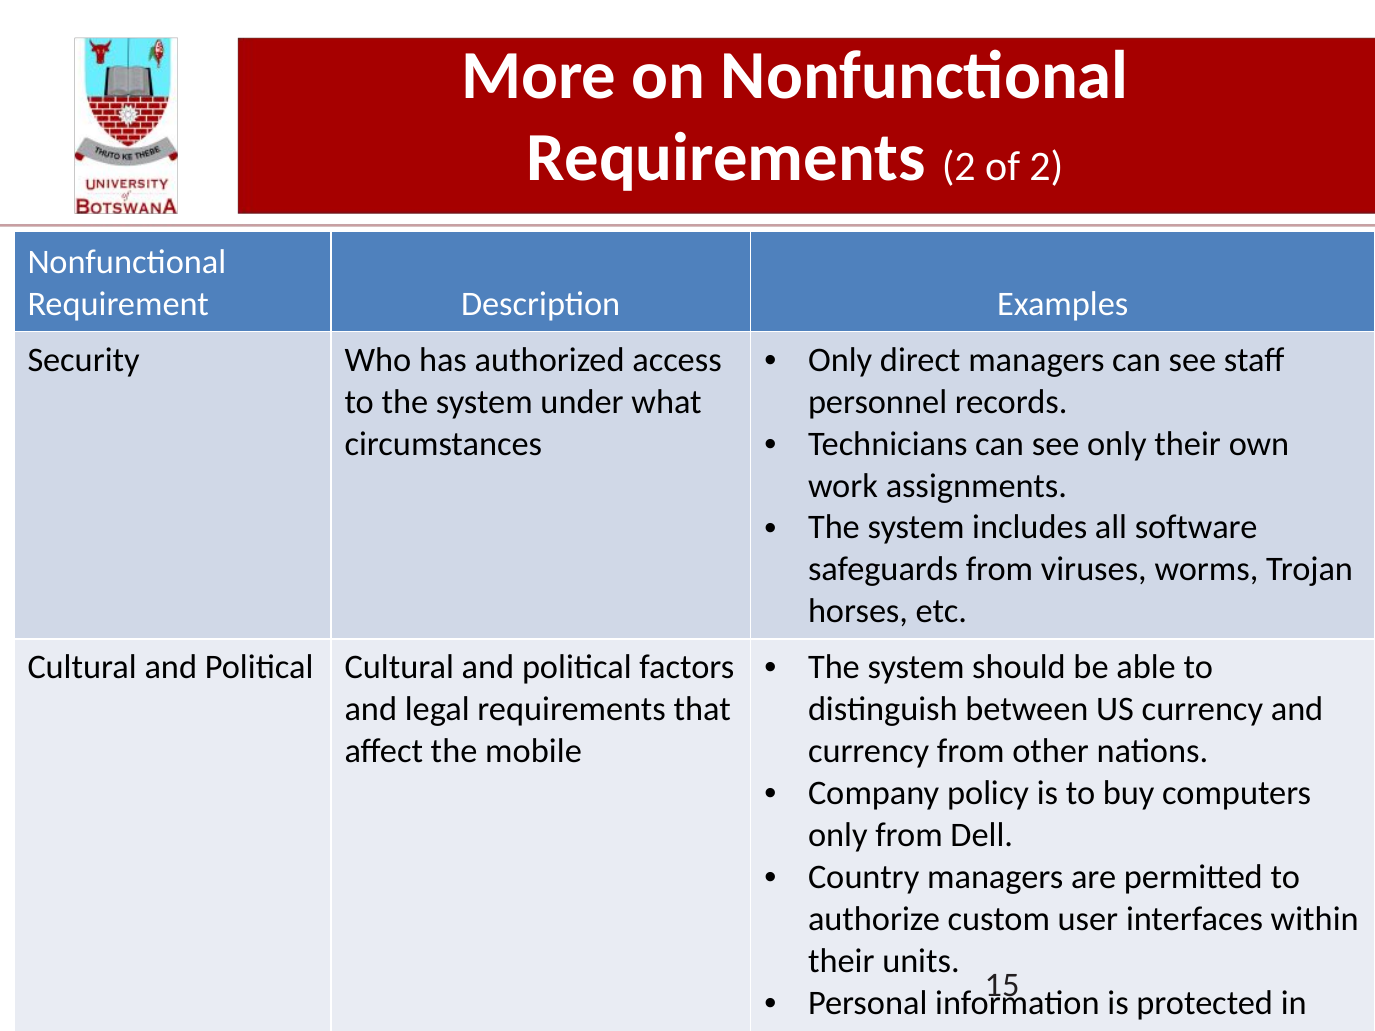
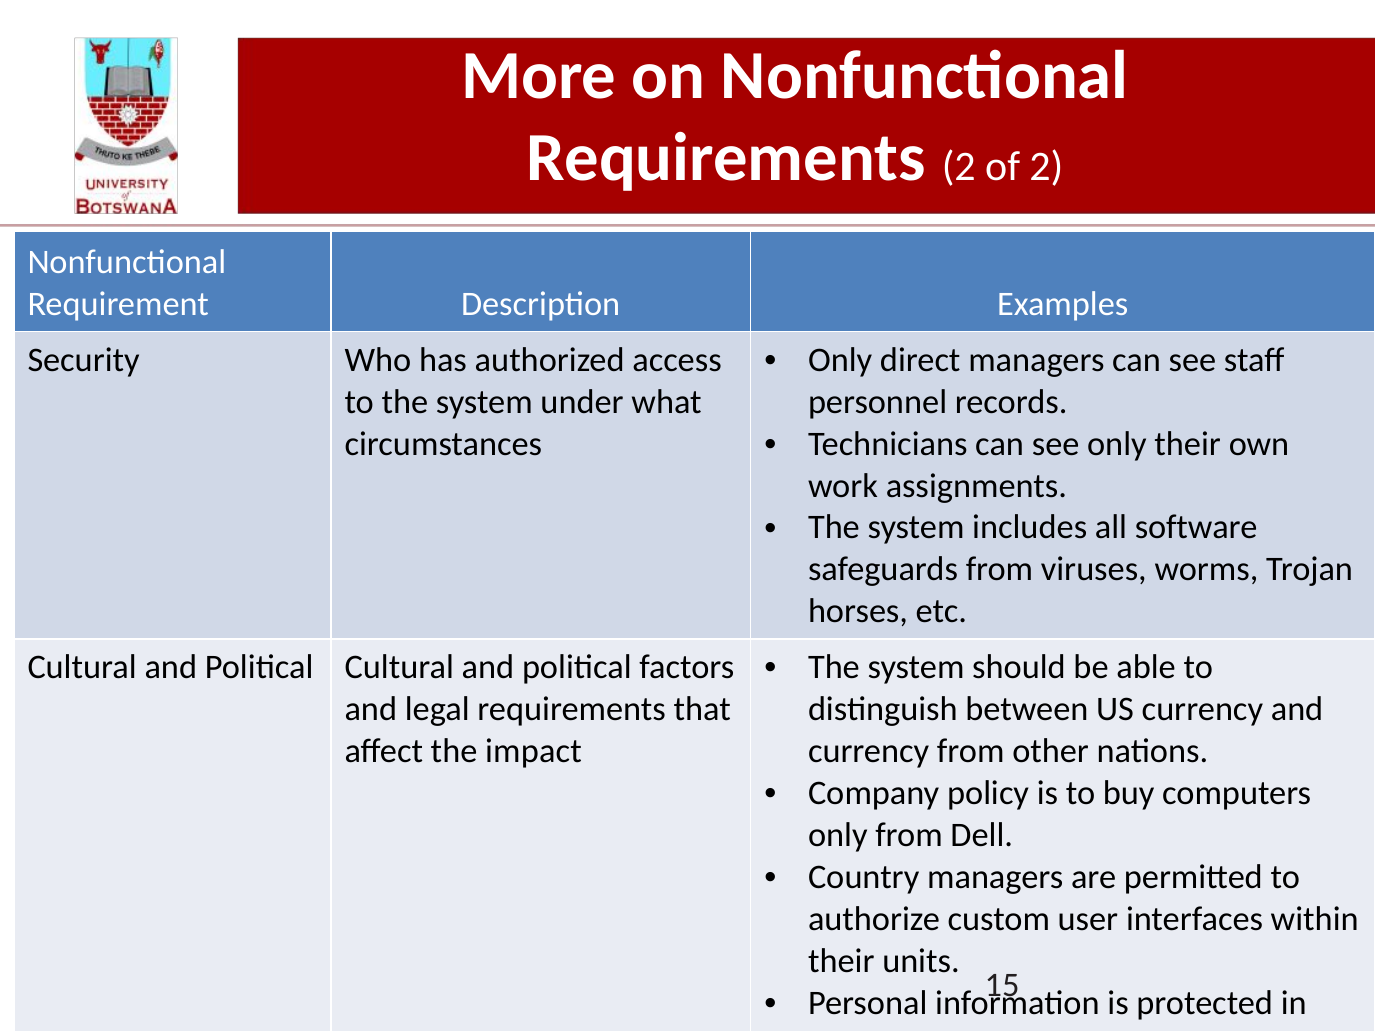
mobile: mobile -> impact
